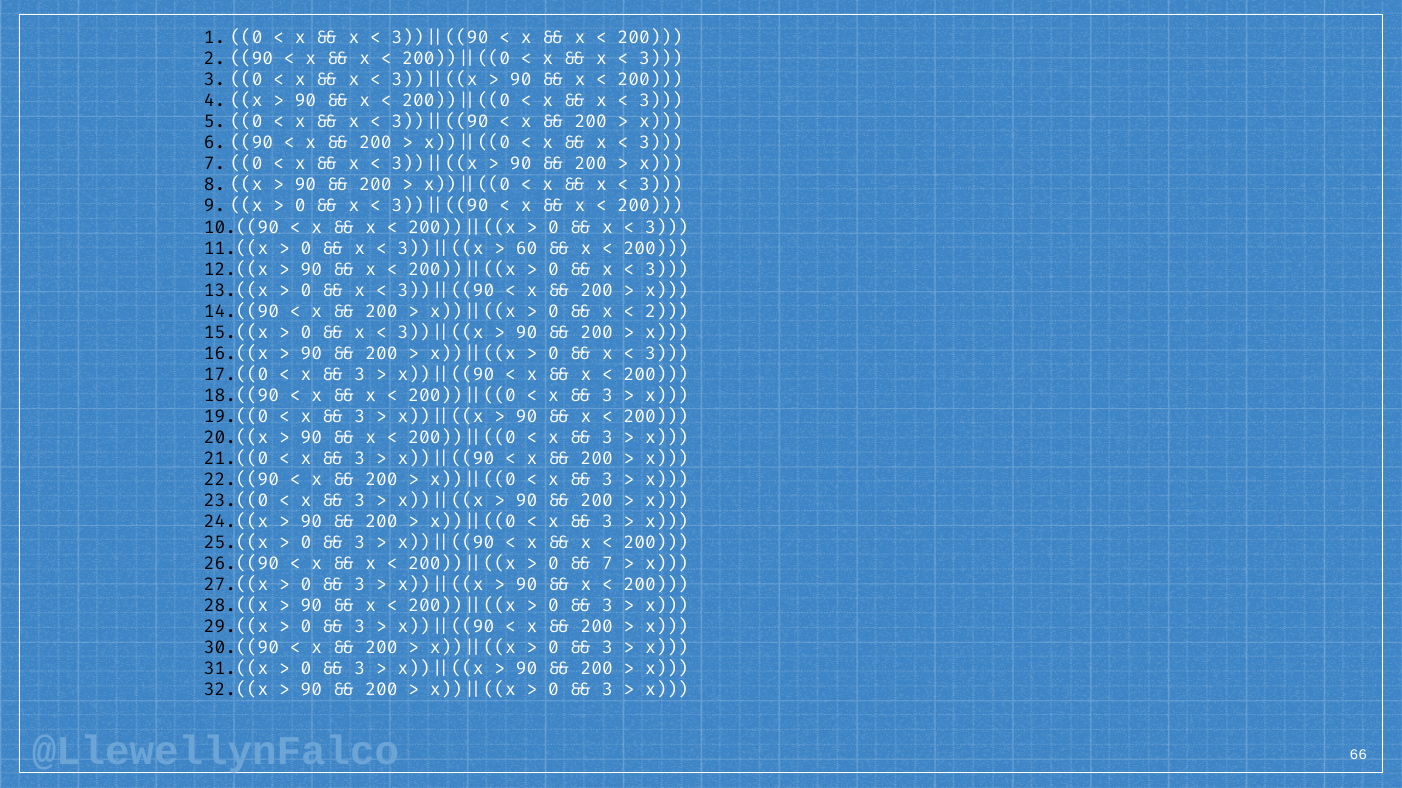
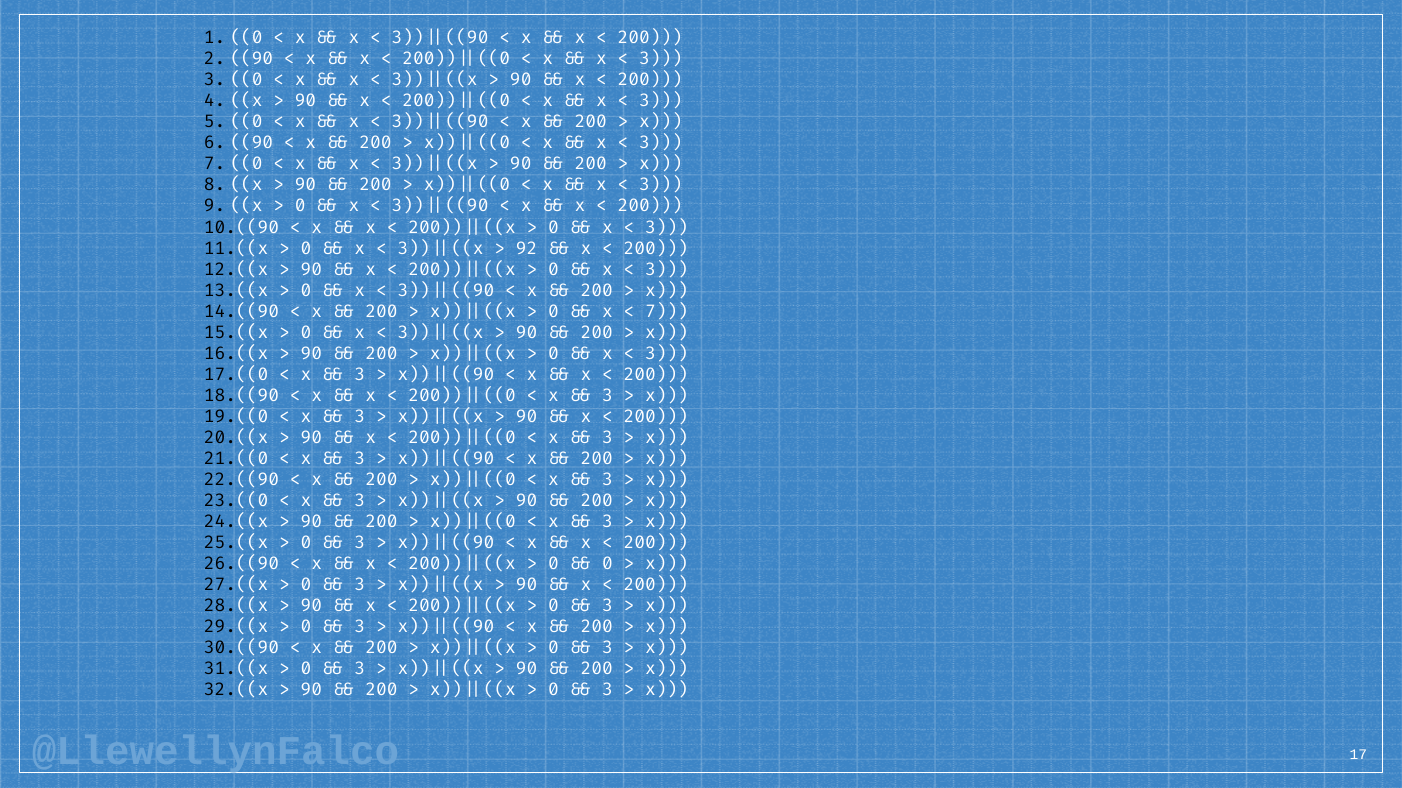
60: 60 -> 92
2 at (667, 312): 2 -> 7
7 at (607, 564): 7 -> 0
66: 66 -> 17
